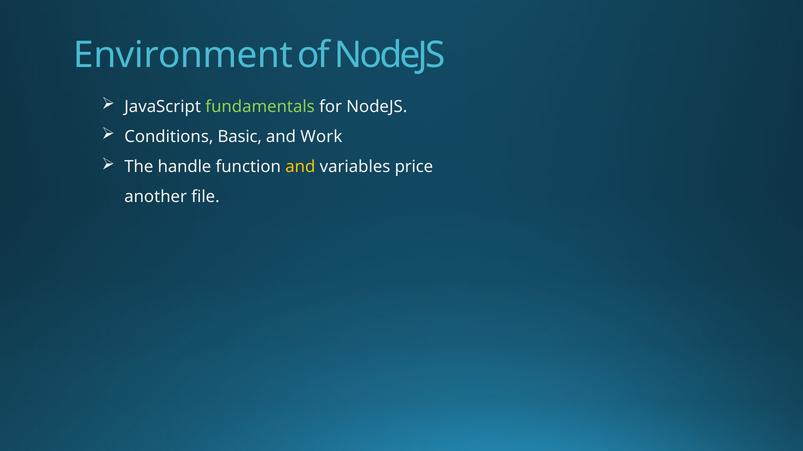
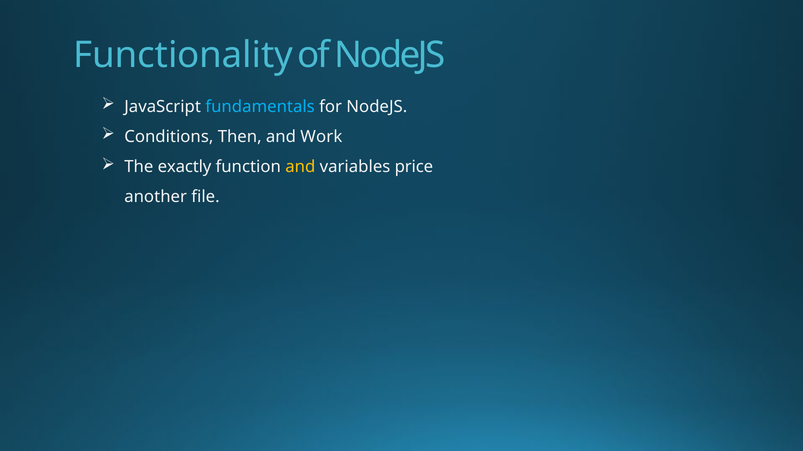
Environment: Environment -> Functionality
fundamentals colour: light green -> light blue
Basic: Basic -> Then
handle: handle -> exactly
